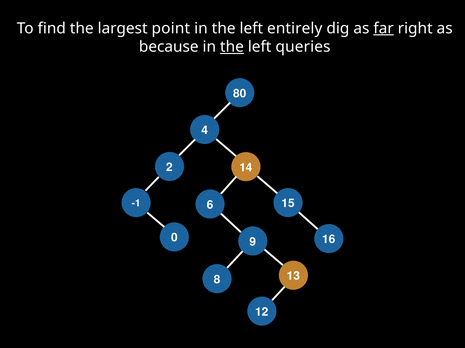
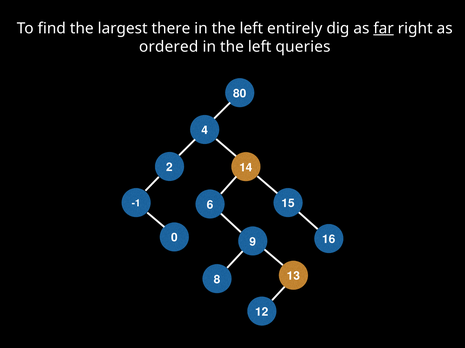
point: point -> there
because: because -> ordered
the at (232, 47) underline: present -> none
